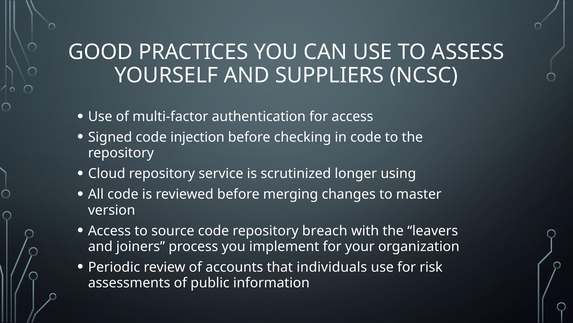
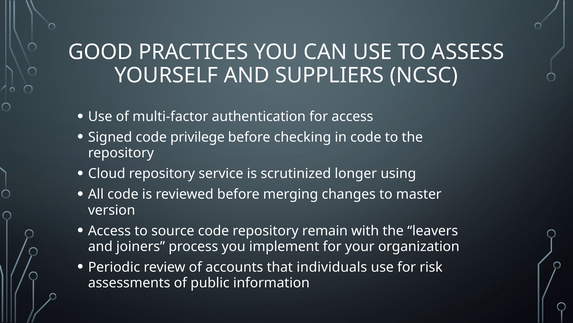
injection: injection -> privilege
breach: breach -> remain
